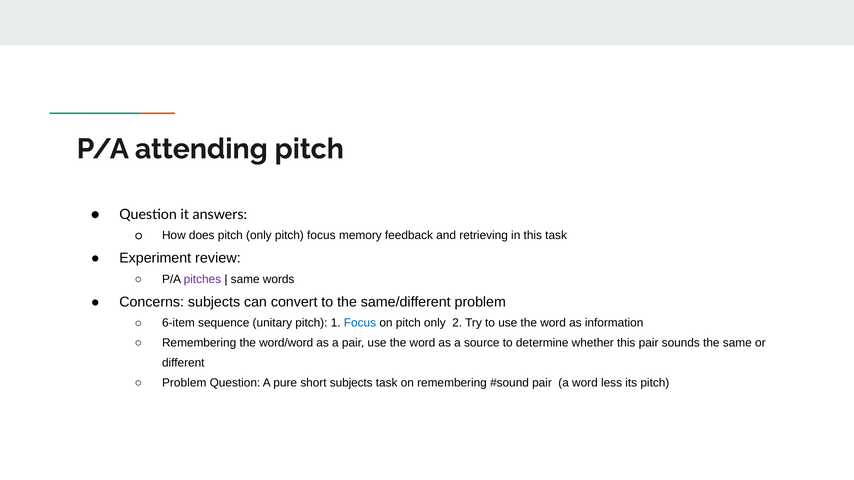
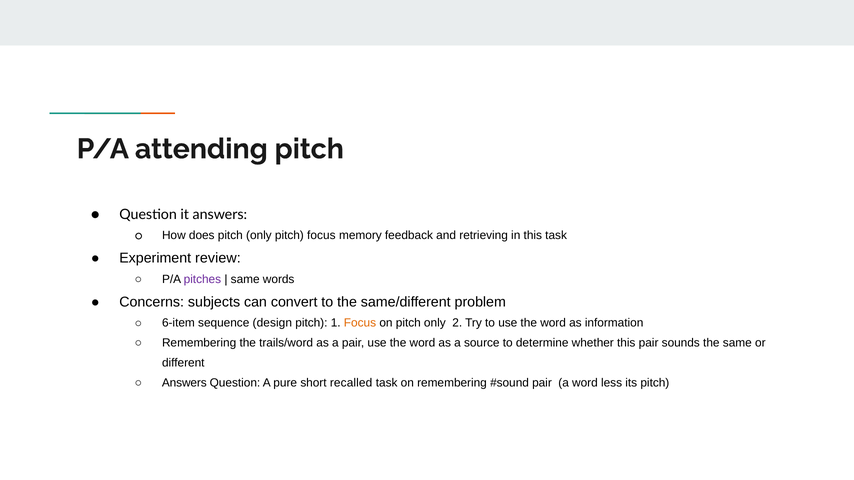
unitary: unitary -> design
Focus at (360, 323) colour: blue -> orange
word/word: word/word -> trails/word
Problem at (184, 383): Problem -> Answers
short subjects: subjects -> recalled
